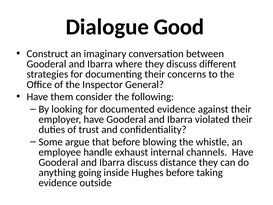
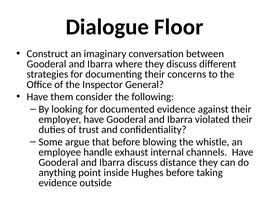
Good: Good -> Floor
going: going -> point
